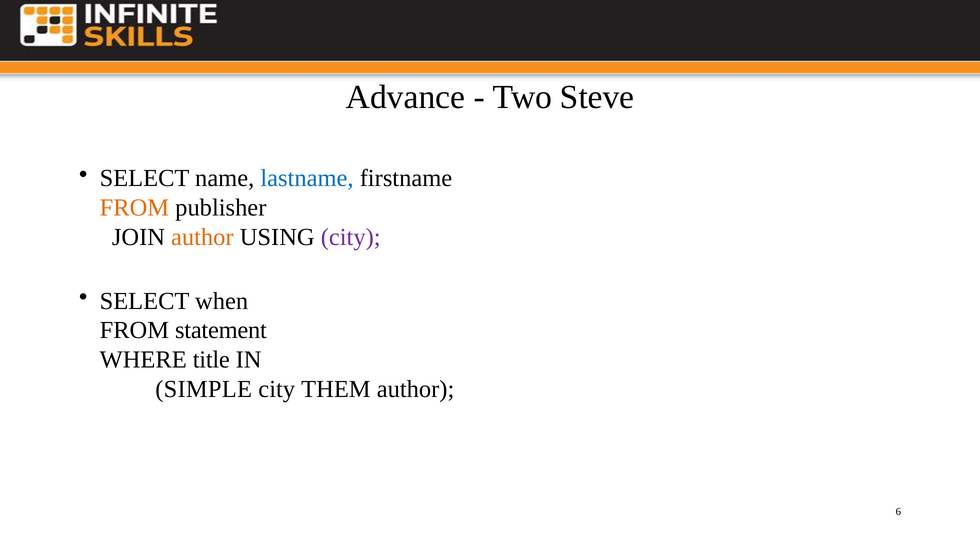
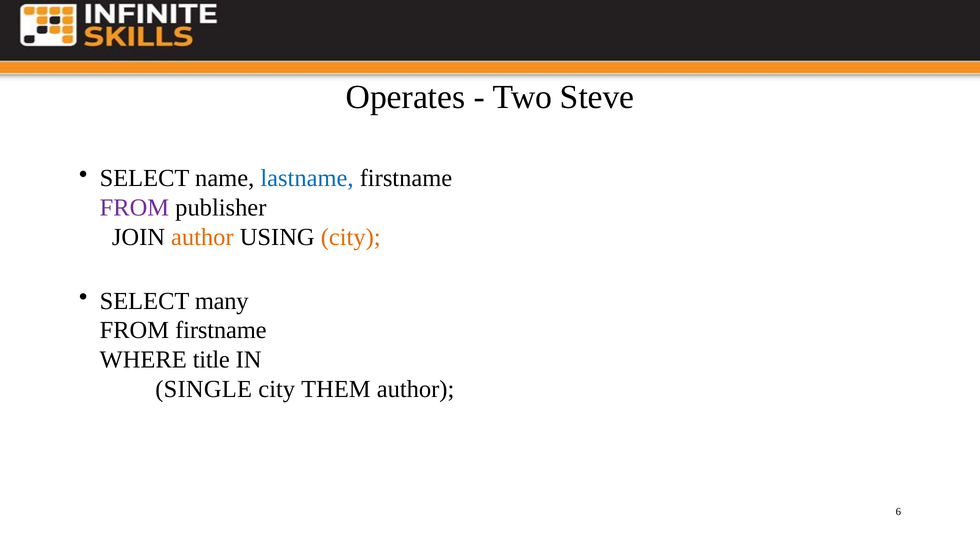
Advance: Advance -> Operates
FROM at (134, 208) colour: orange -> purple
city at (351, 237) colour: purple -> orange
when: when -> many
FROM statement: statement -> firstname
SIMPLE: SIMPLE -> SINGLE
